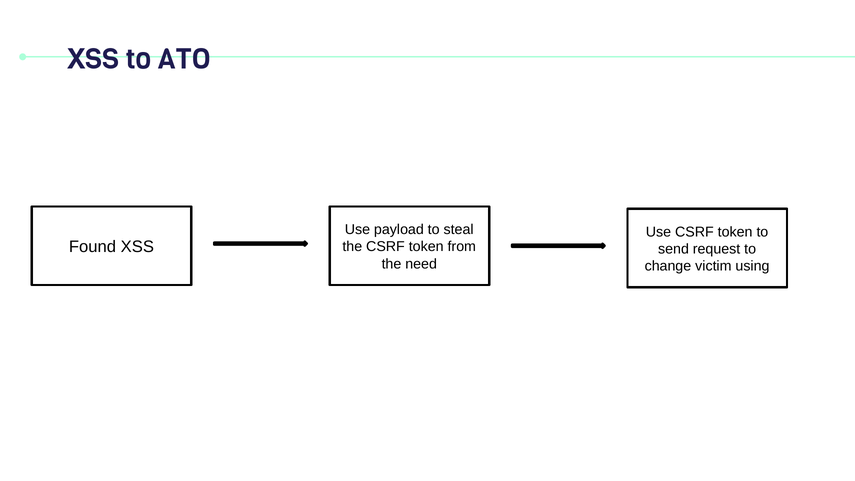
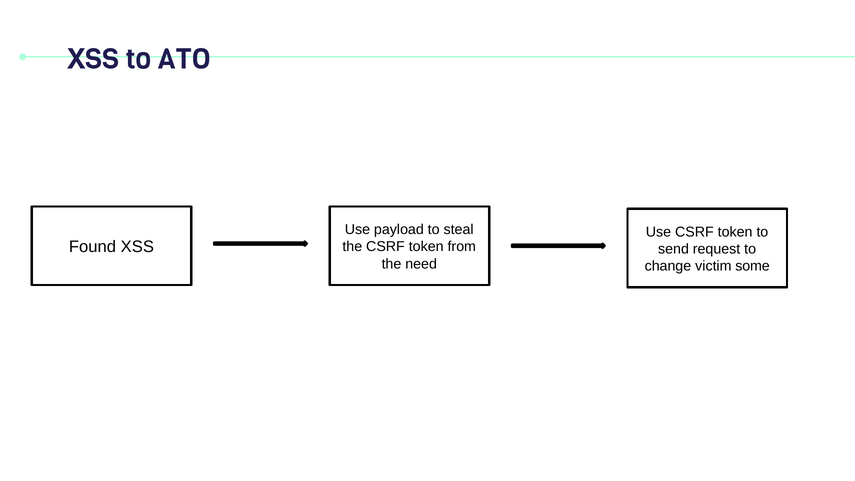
using: using -> some
